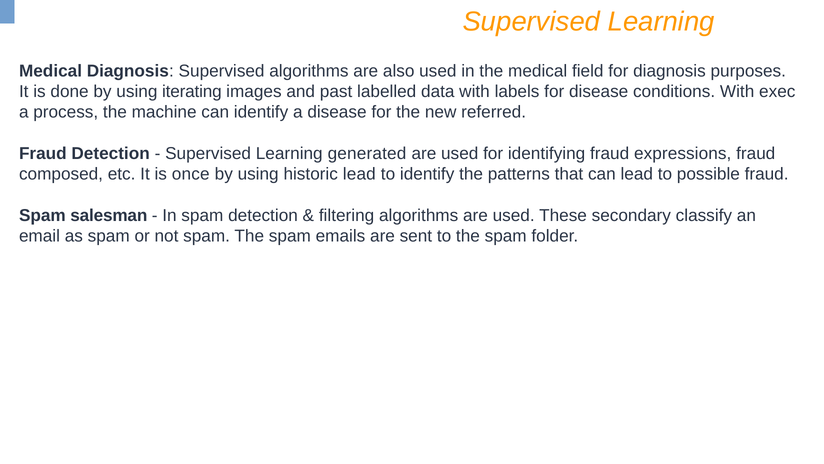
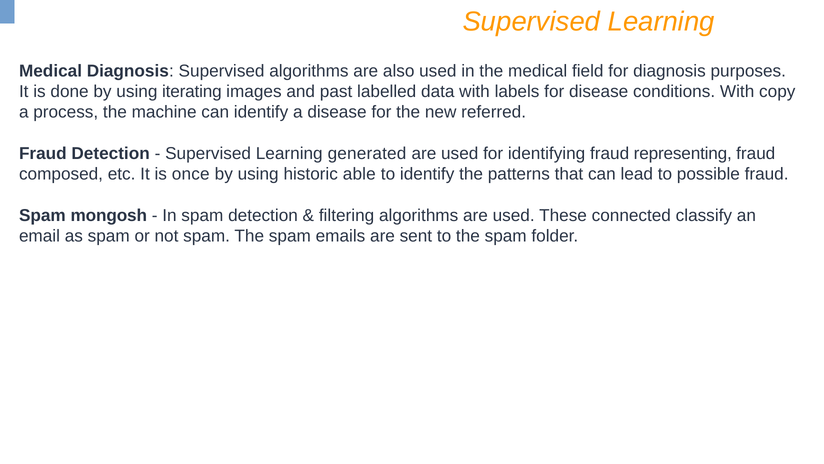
exec: exec -> copy
expressions: expressions -> representing
historic lead: lead -> able
salesman: salesman -> mongosh
secondary: secondary -> connected
